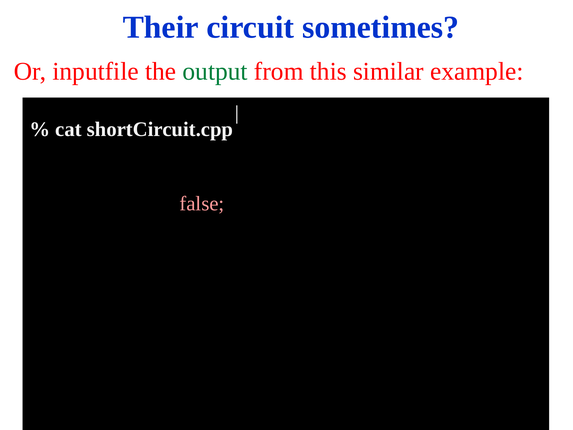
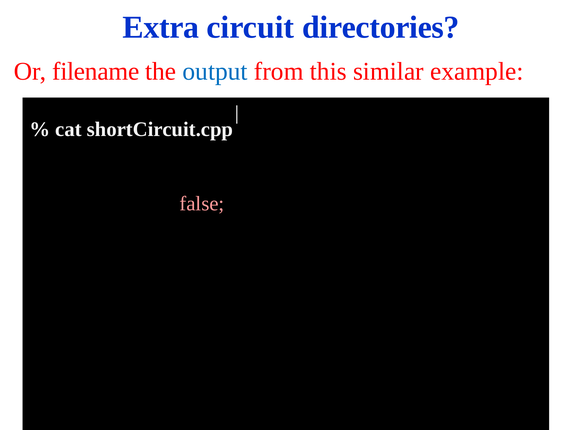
Their: Their -> Extra
sometimes: sometimes -> directories
inputfile: inputfile -> filename
output colour: green -> blue
